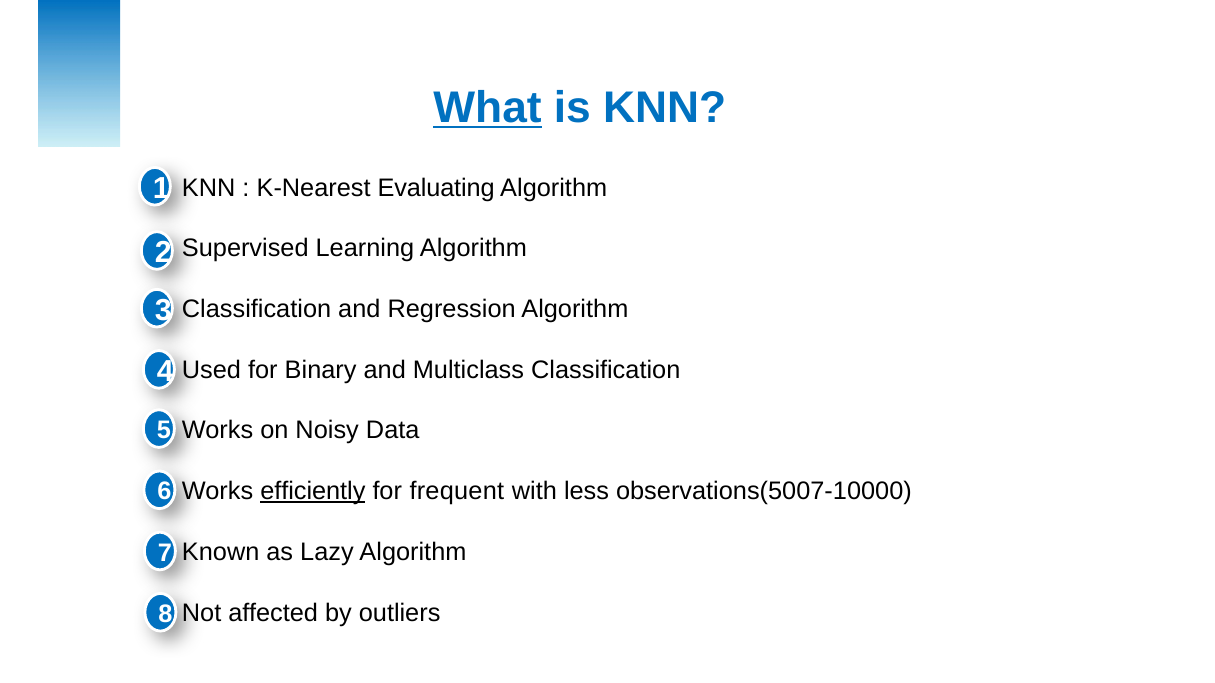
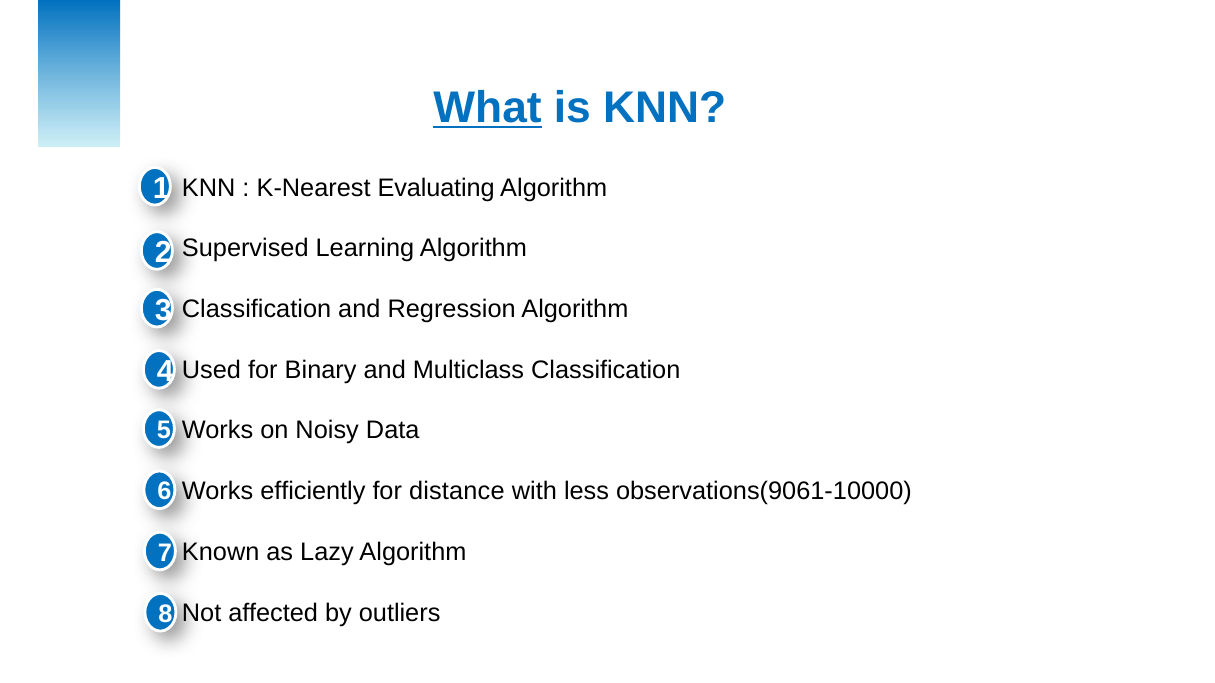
efficiently underline: present -> none
frequent: frequent -> distance
observations(5007-10000: observations(5007-10000 -> observations(9061-10000
